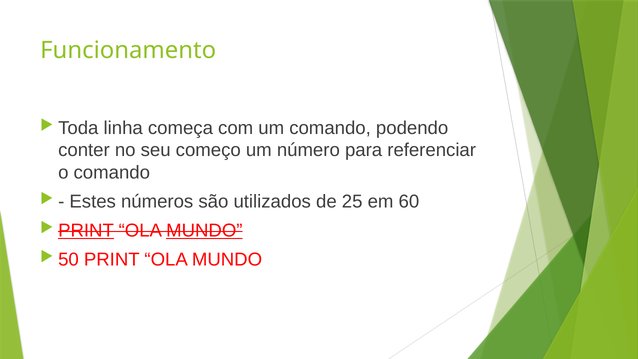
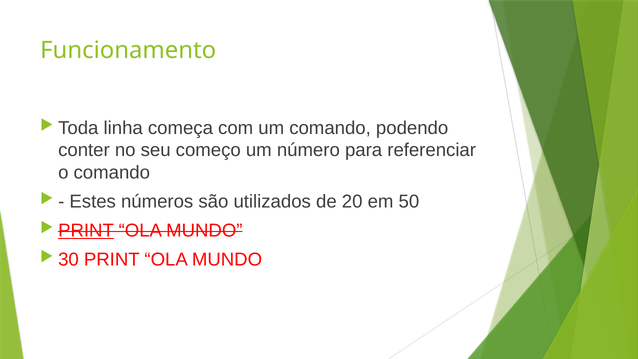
25: 25 -> 20
60: 60 -> 50
MUNDO at (204, 230) underline: present -> none
50: 50 -> 30
